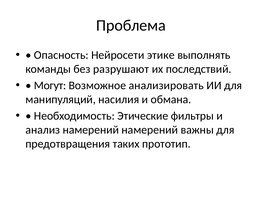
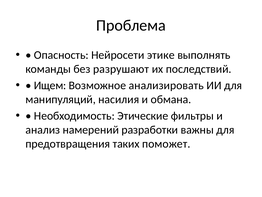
Могут: Могут -> Ищем
намерений намерений: намерений -> разработки
прототип: прототип -> поможет
